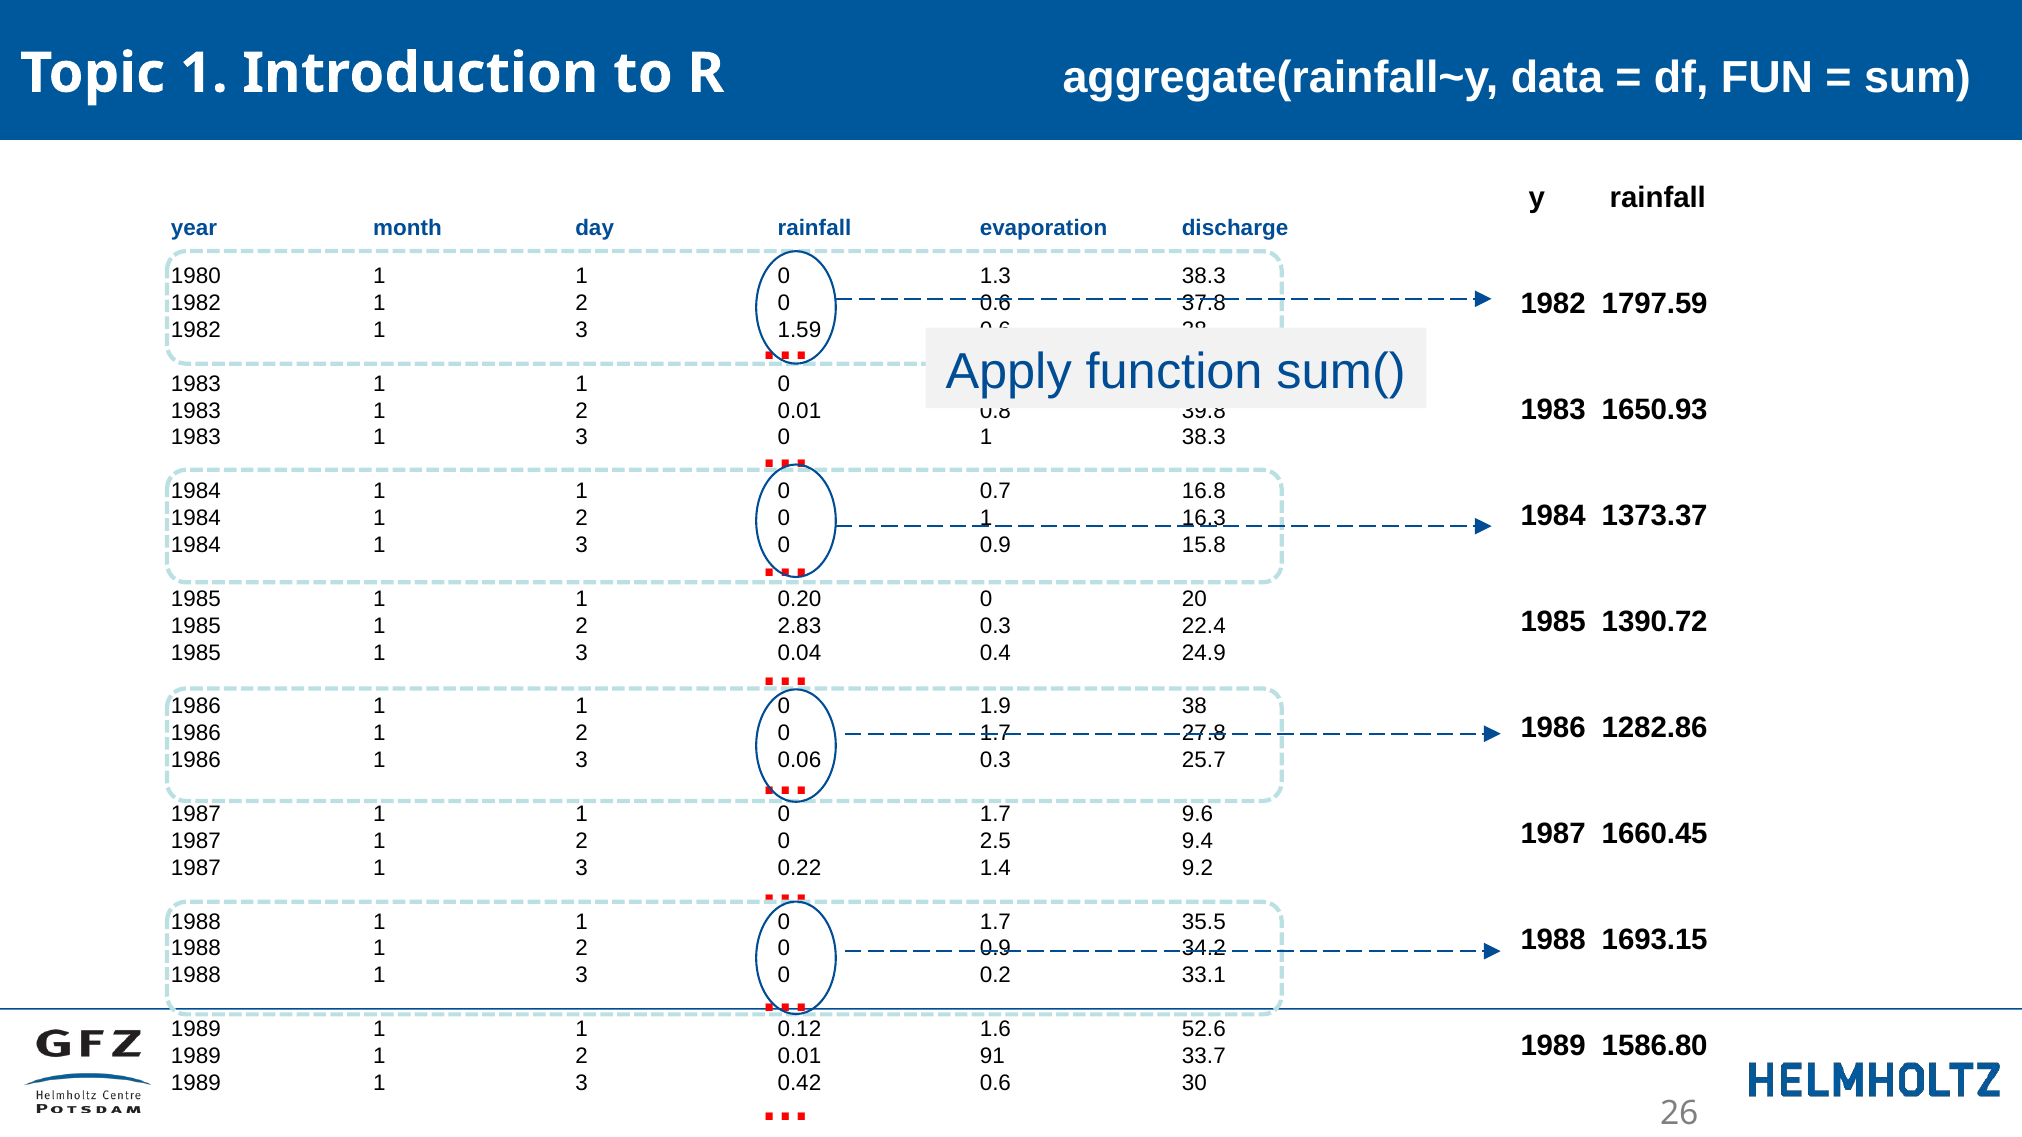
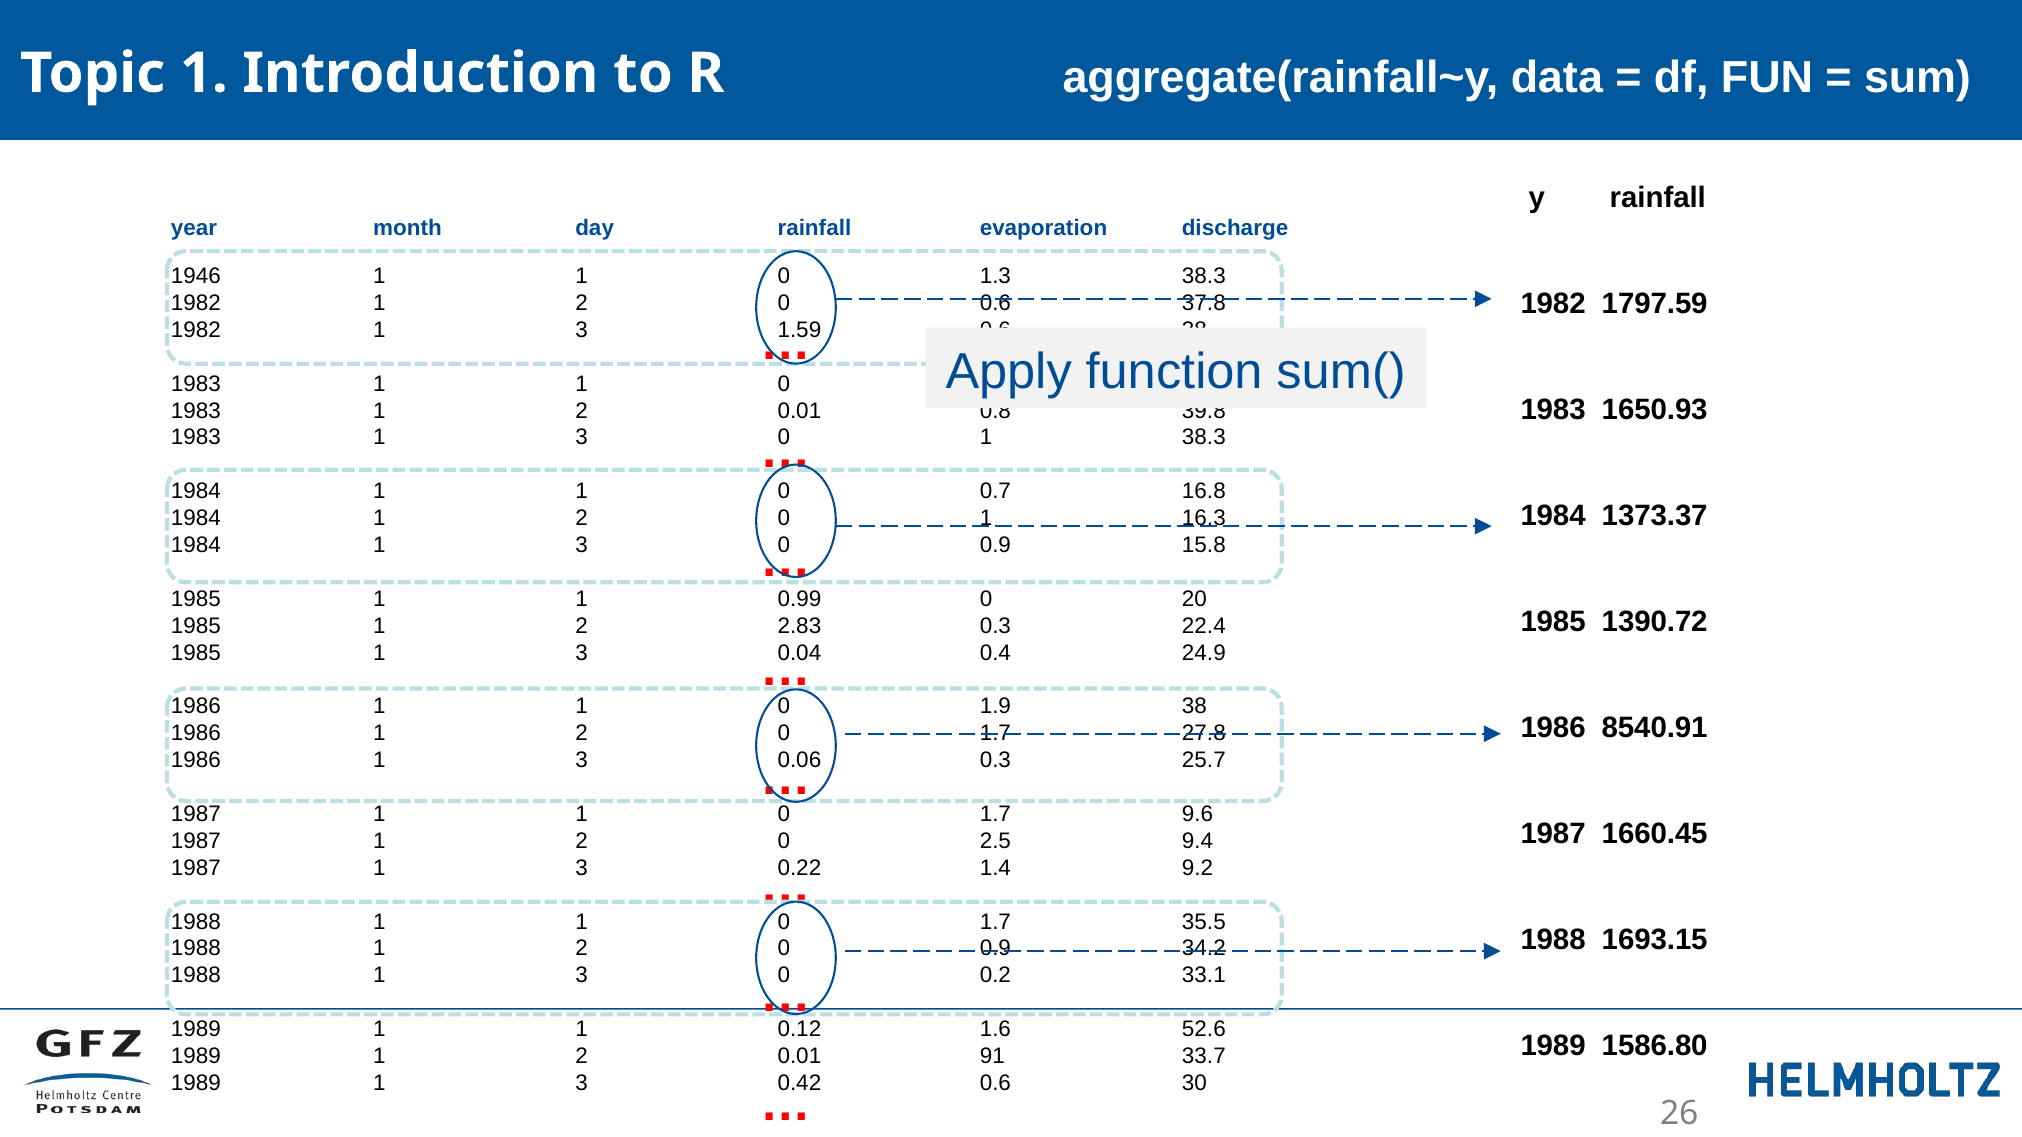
1980: 1980 -> 1946
0.20: 0.20 -> 0.99
1282.86: 1282.86 -> 8540.91
